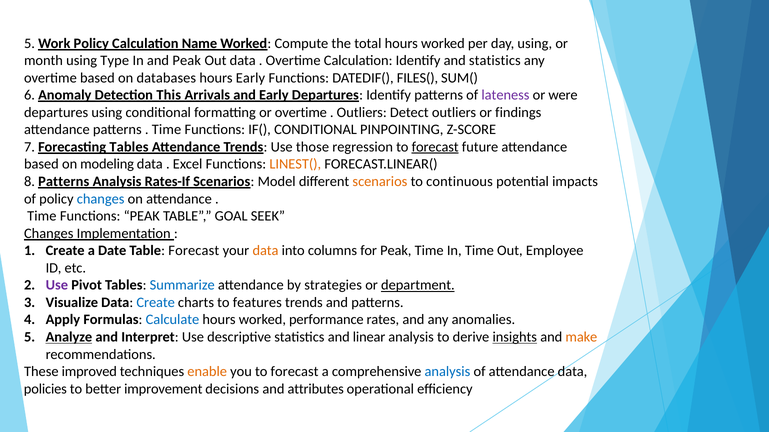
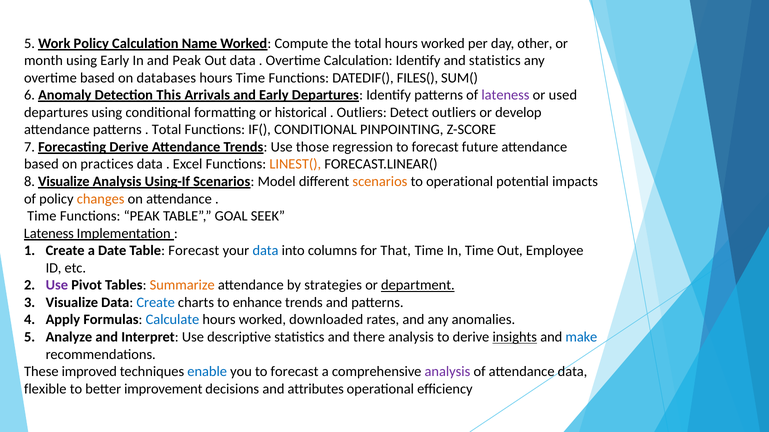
day using: using -> other
using Type: Type -> Early
hours Early: Early -> Time
were: were -> used
or overtime: overtime -> historical
findings: findings -> develop
Time at (166, 130): Time -> Total
Forecasting Tables: Tables -> Derive
forecast at (435, 147) underline: present -> none
modeling: modeling -> practices
8 Patterns: Patterns -> Visualize
Rates-If: Rates-If -> Using-If
to continuous: continuous -> operational
changes at (101, 199) colour: blue -> orange
Changes at (49, 234): Changes -> Lateness
data at (265, 251) colour: orange -> blue
for Peak: Peak -> That
Summarize colour: blue -> orange
features: features -> enhance
performance: performance -> downloaded
Analyze underline: present -> none
linear: linear -> there
make colour: orange -> blue
enable colour: orange -> blue
analysis at (447, 372) colour: blue -> purple
policies: policies -> flexible
